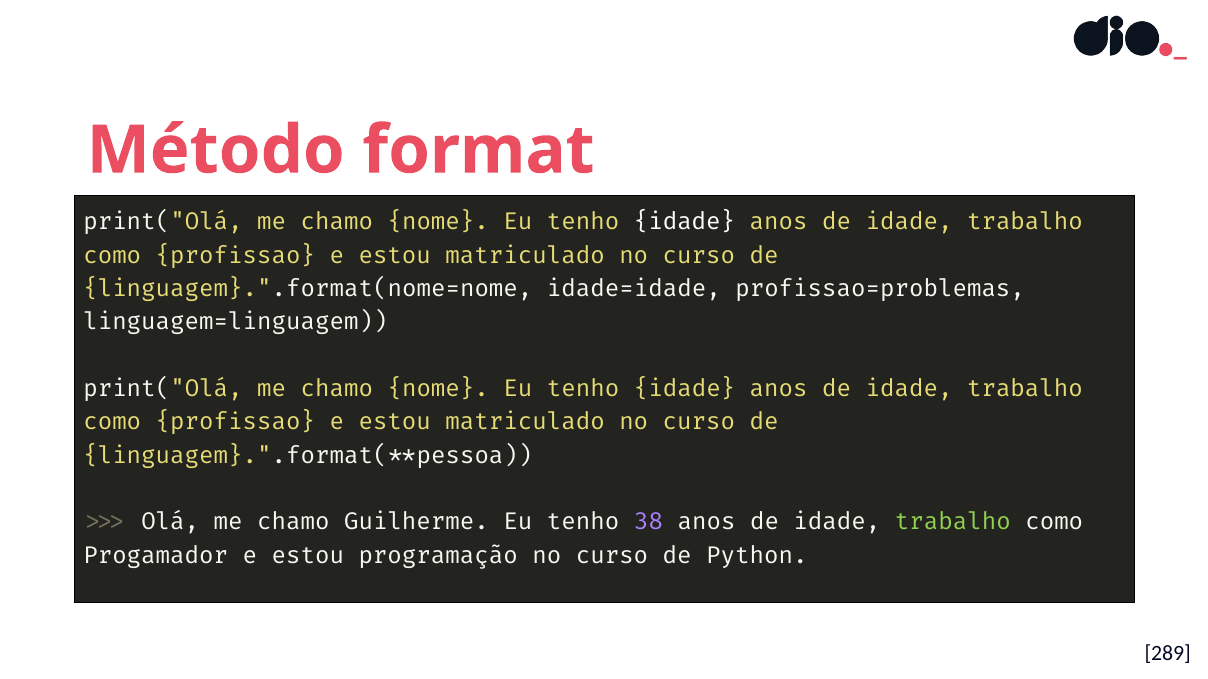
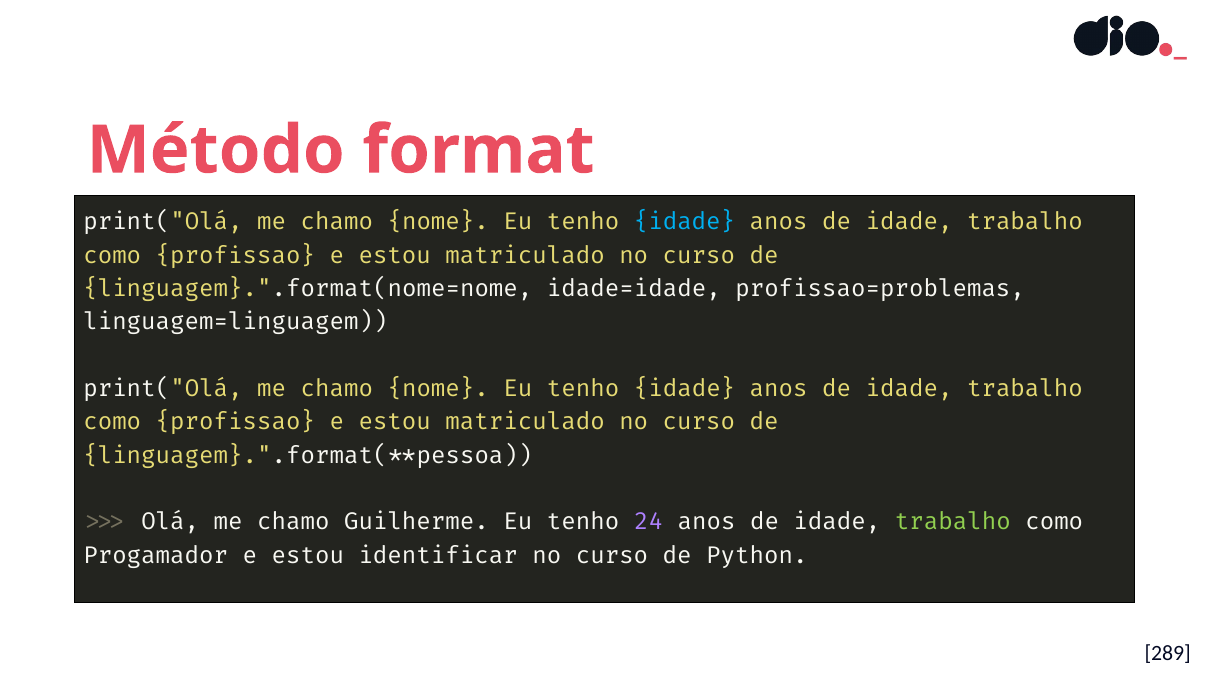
idade at (684, 222) colour: white -> light blue
38: 38 -> 24
programação: programação -> identificar
